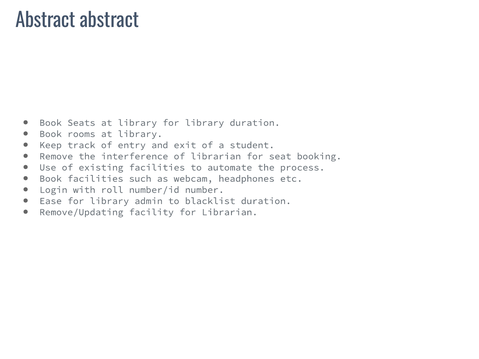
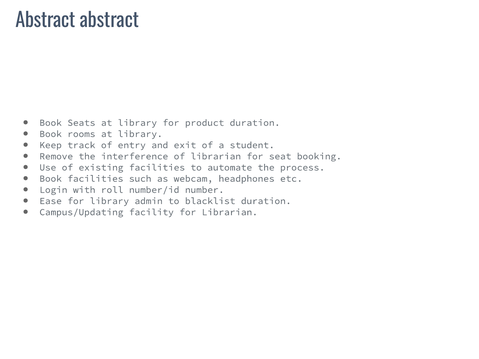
library at (205, 123): library -> product
Remove/Updating: Remove/Updating -> Campus/Updating
